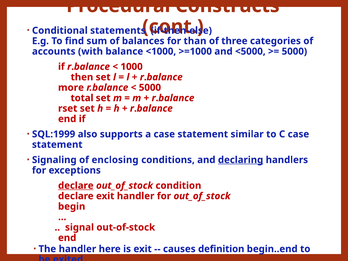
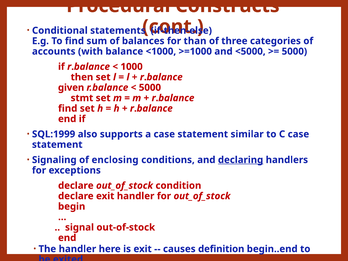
more: more -> given
total: total -> stmt
rset at (68, 108): rset -> find
declare at (76, 186) underline: present -> none
